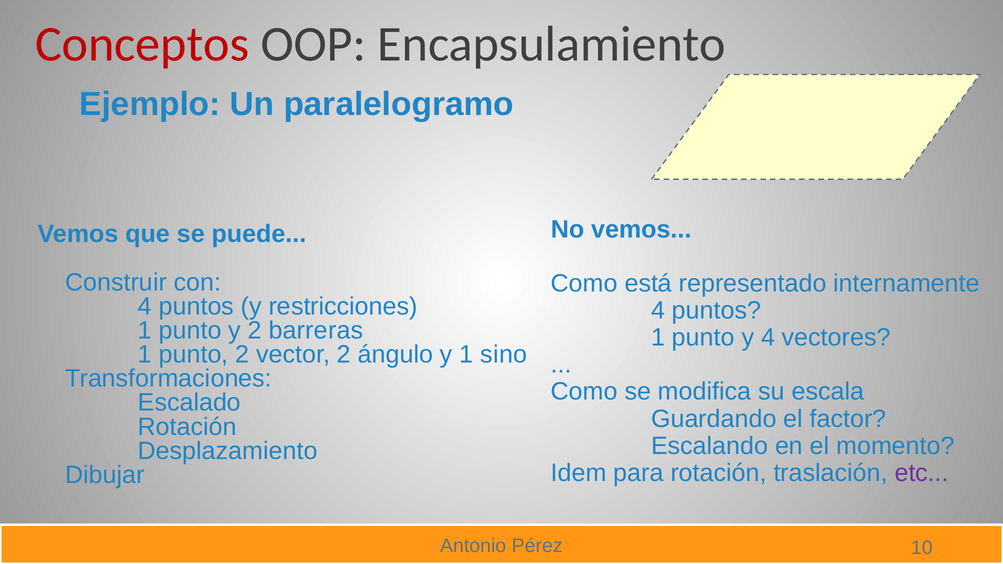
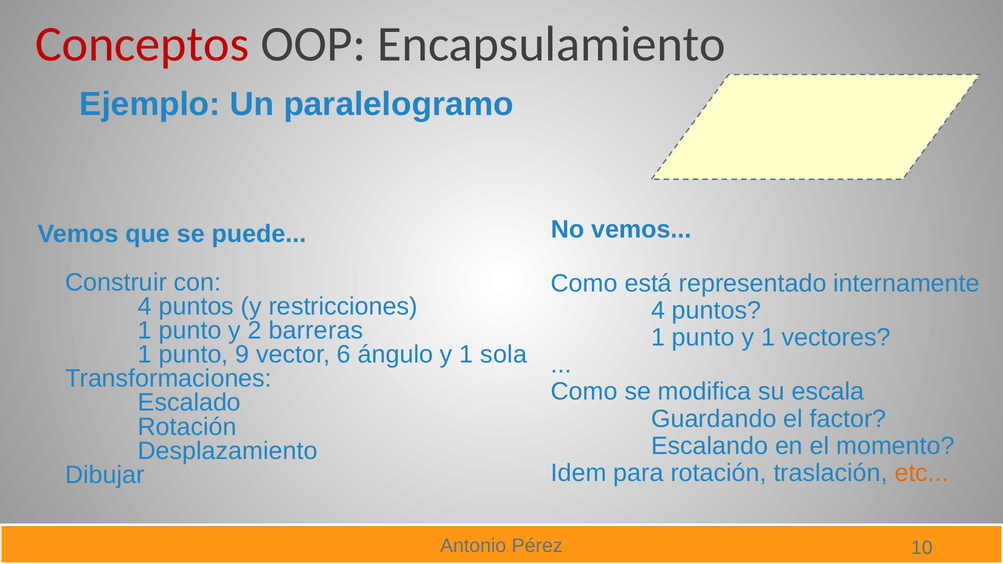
punto y 4: 4 -> 1
punto 2: 2 -> 9
vector 2: 2 -> 6
sino: sino -> sola
etc colour: purple -> orange
